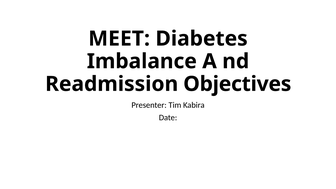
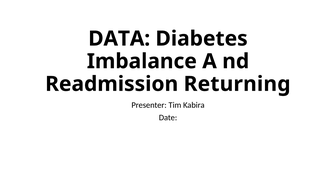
MEET: MEET -> DATA
Objectives: Objectives -> Returning
